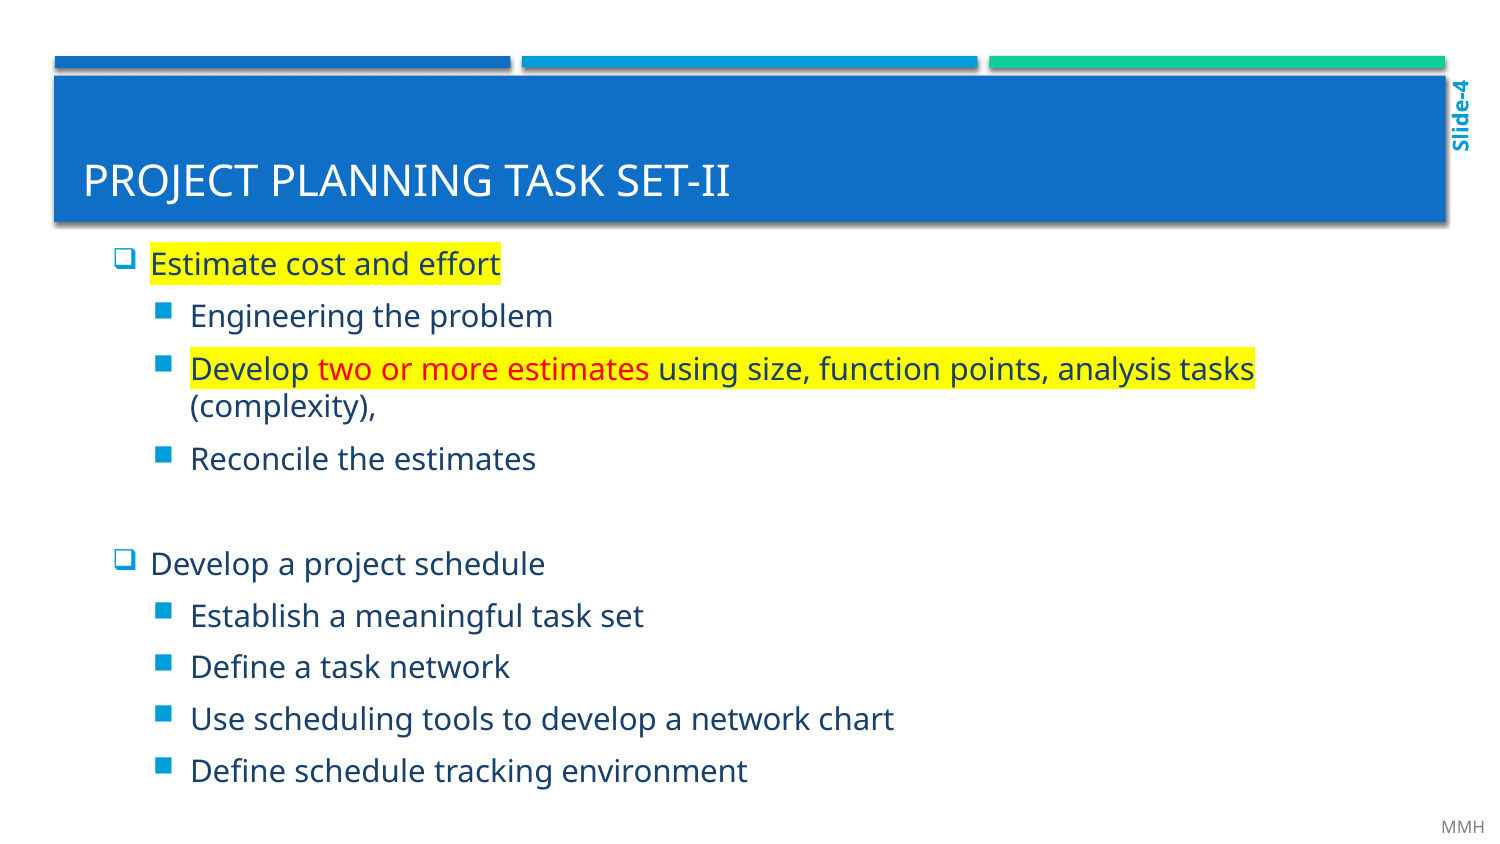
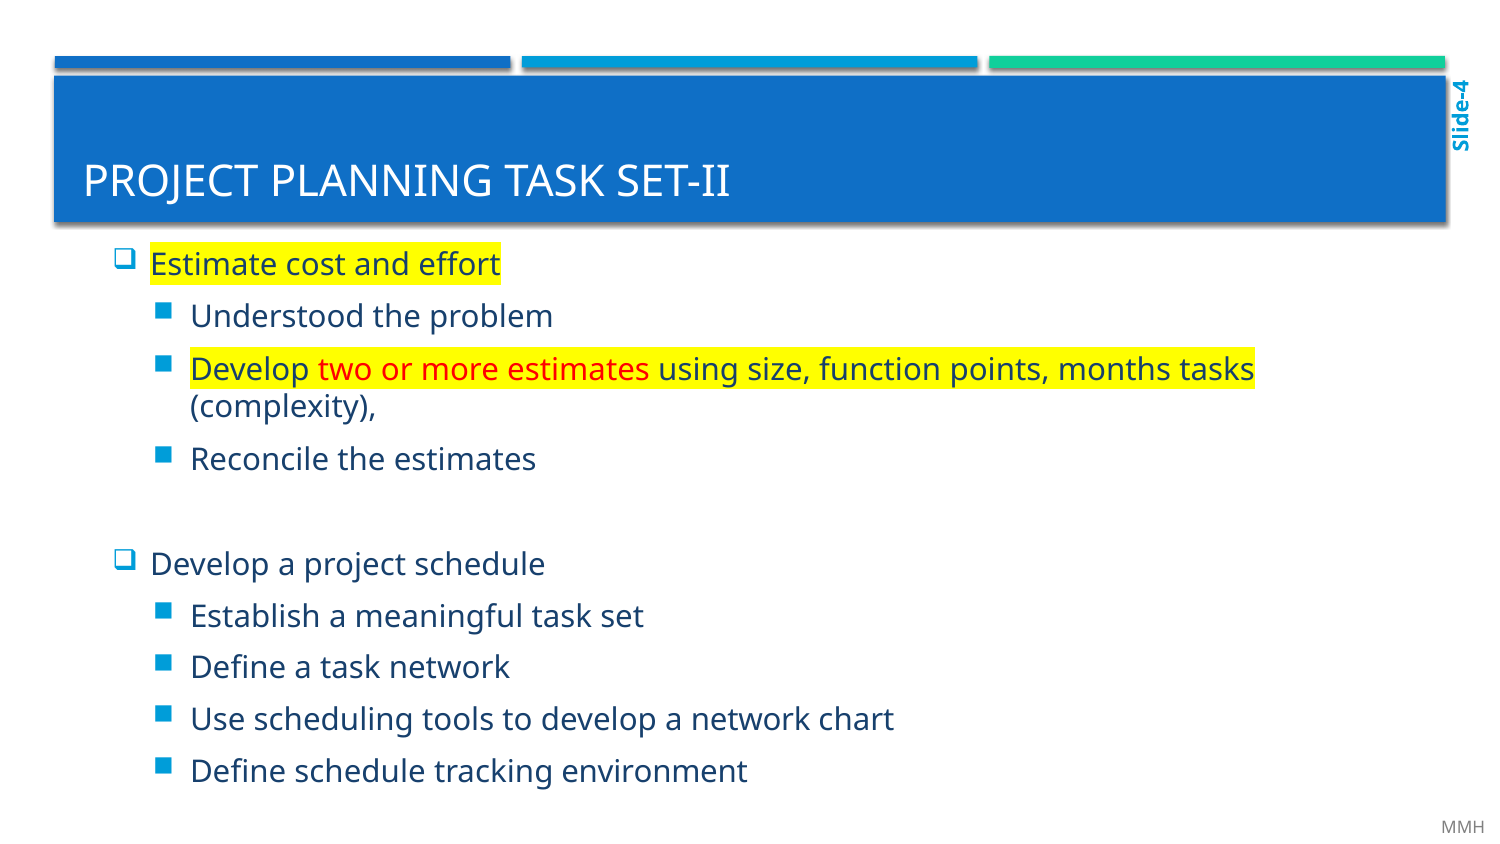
Engineering: Engineering -> Understood
analysis: analysis -> months
